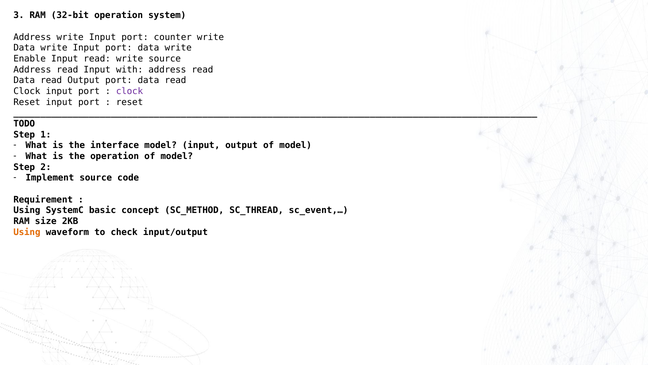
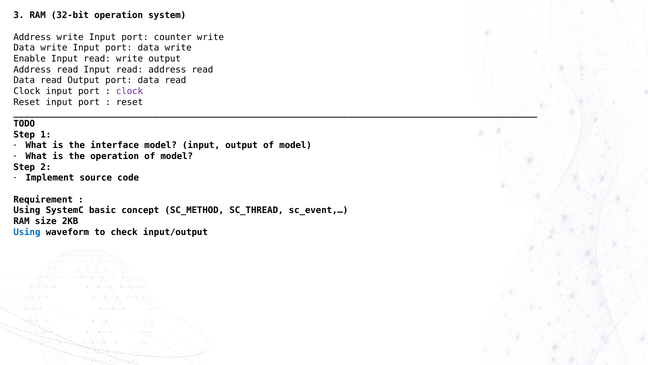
write source: source -> output
read Input with: with -> read
Using at (27, 232) colour: orange -> blue
